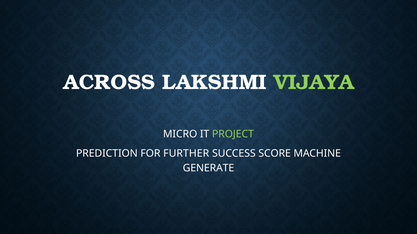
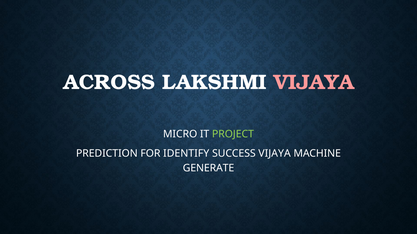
VIJAYA at (314, 83) colour: light green -> pink
FURTHER: FURTHER -> IDENTIFY
SUCCESS SCORE: SCORE -> VIJAYA
